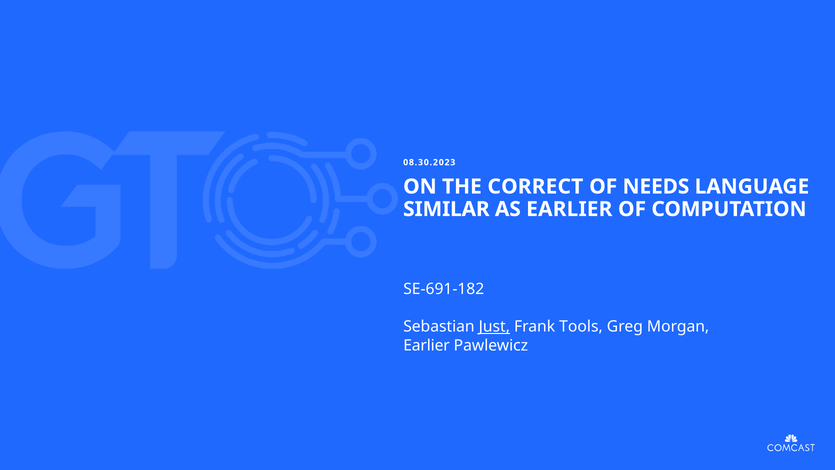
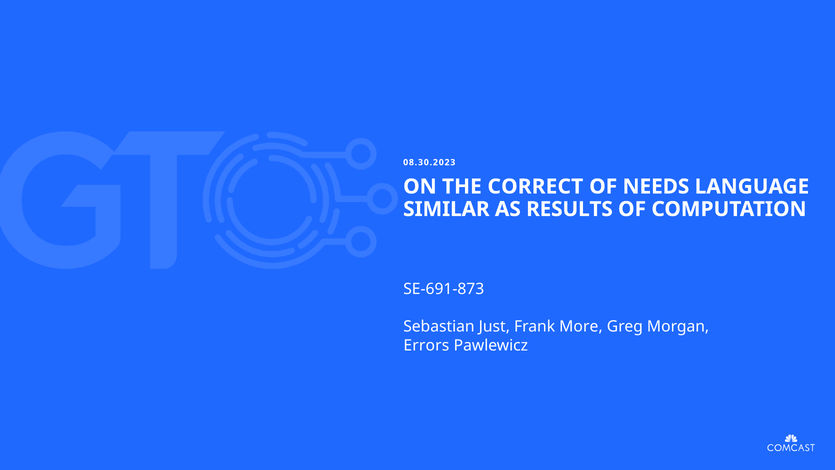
AS EARLIER: EARLIER -> RESULTS
SE-691-182: SE-691-182 -> SE-691-873
Just underline: present -> none
Tools: Tools -> More
Earlier at (427, 345): Earlier -> Errors
